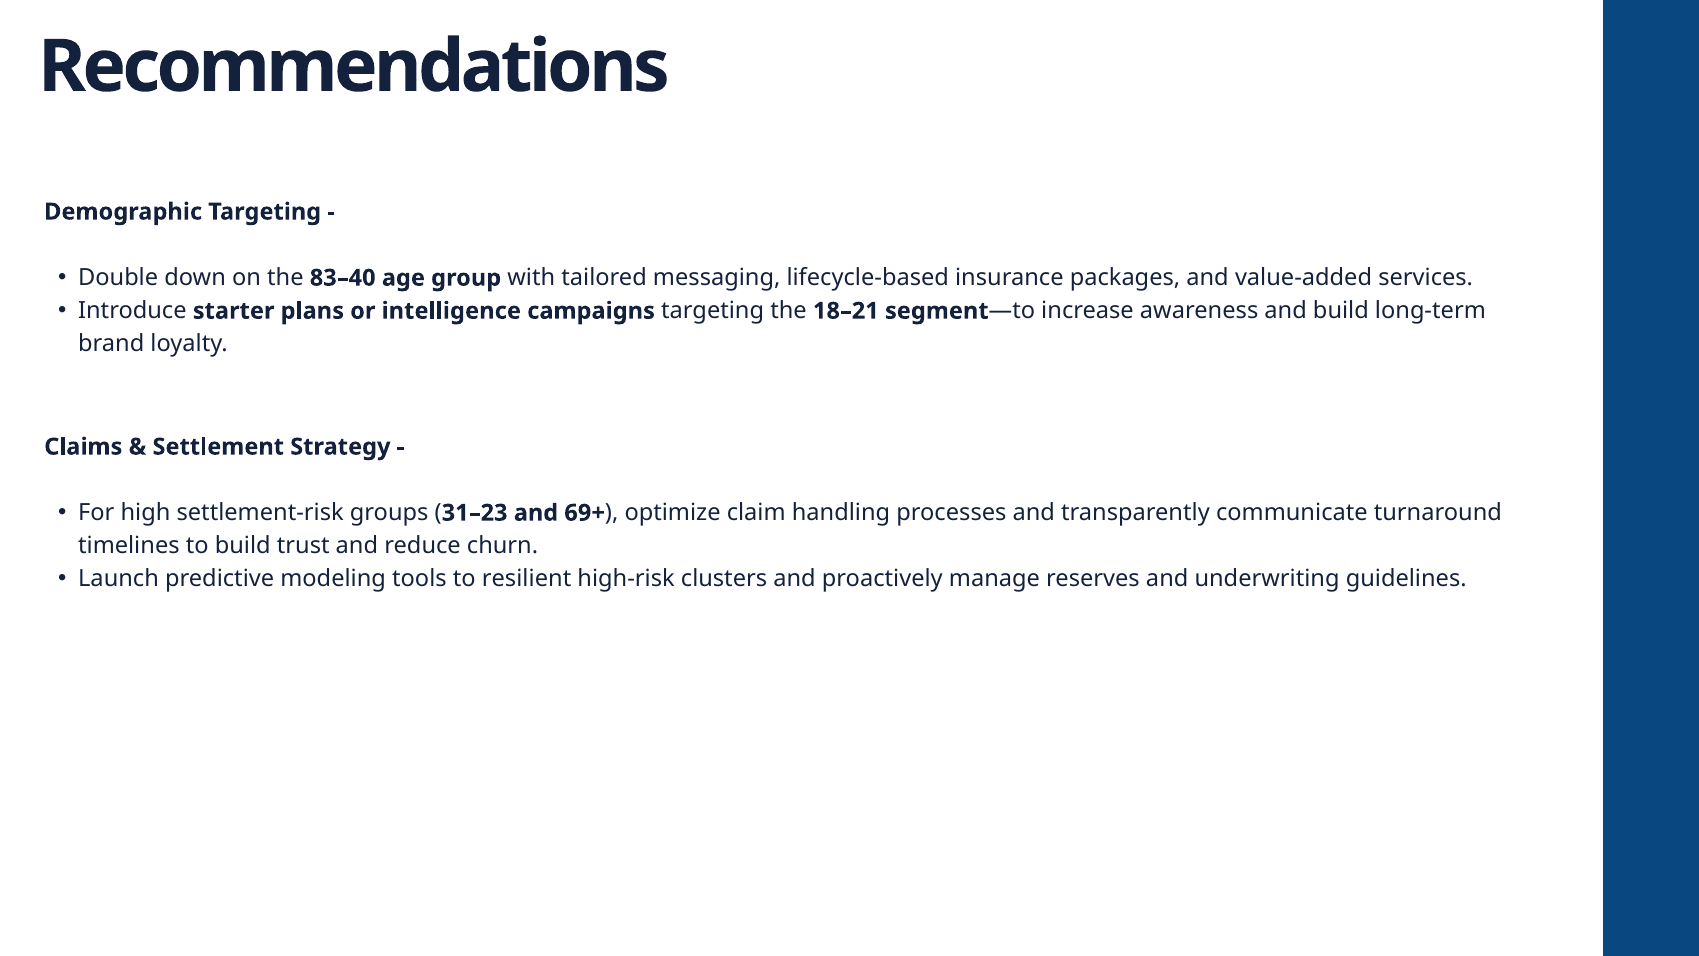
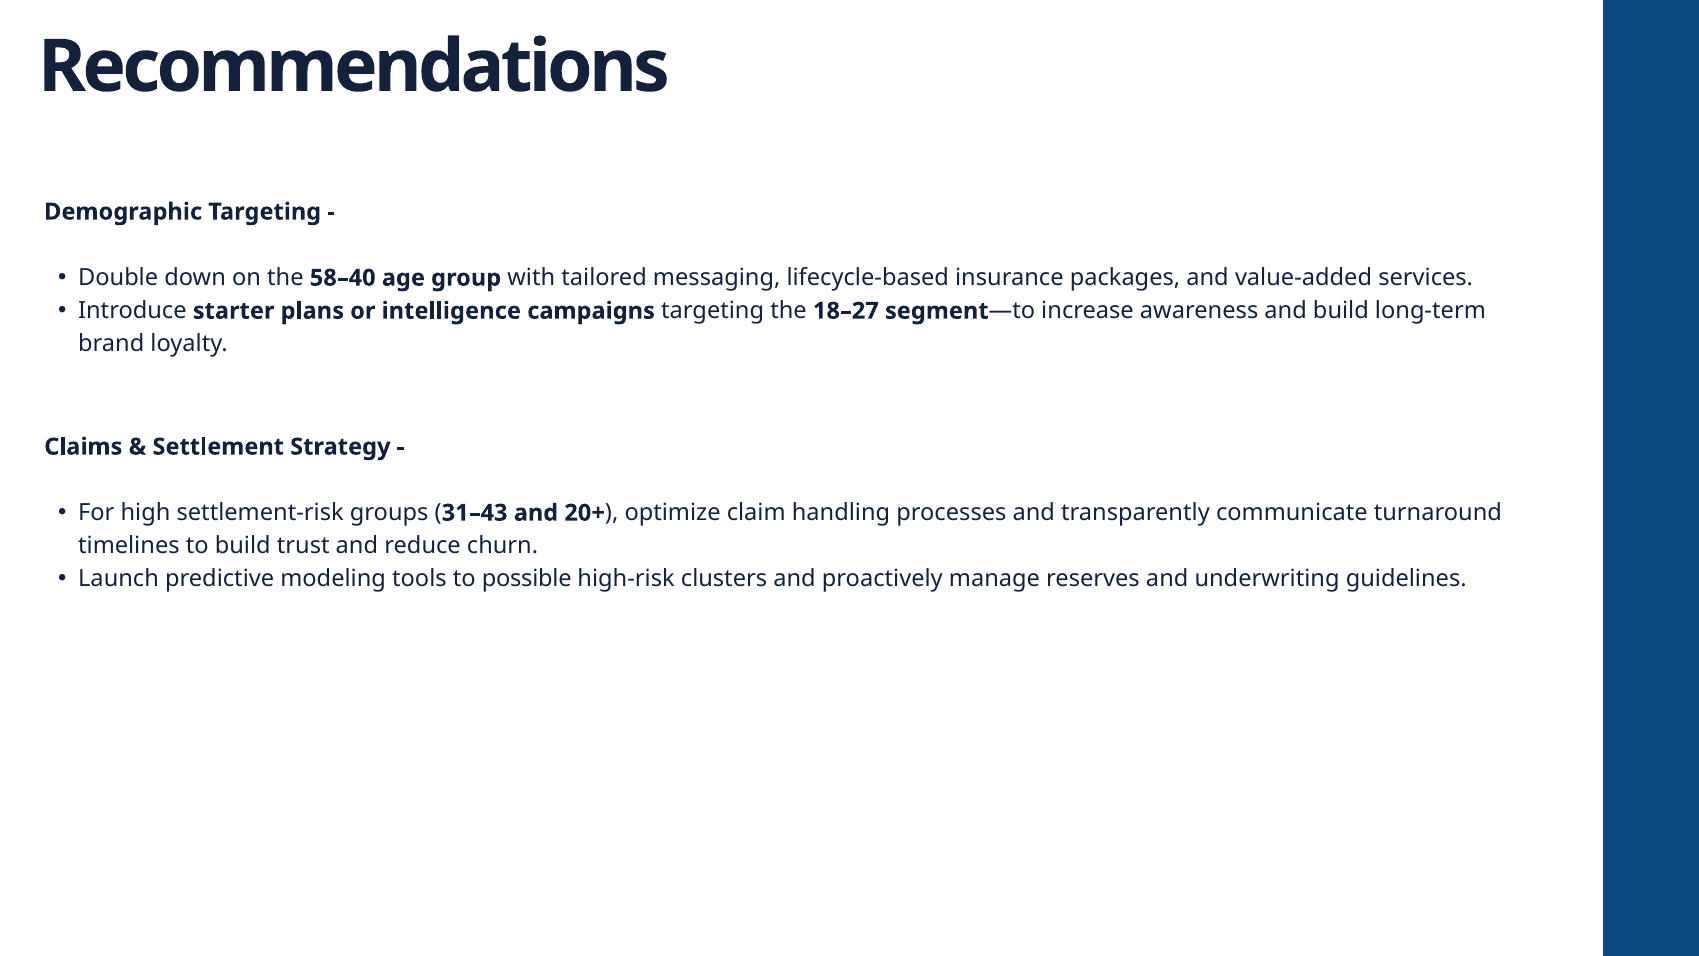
83–40: 83–40 -> 58–40
18–21: 18–21 -> 18–27
31–23: 31–23 -> 31–43
69+: 69+ -> 20+
resilient: resilient -> possible
